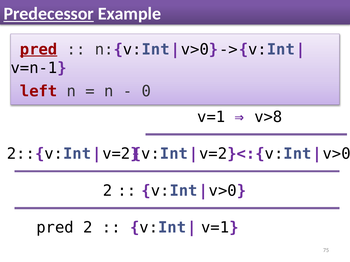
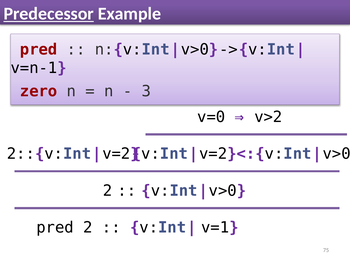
pred at (39, 50) underline: present -> none
left: left -> zero
0: 0 -> 3
v=1 at (211, 117): v=1 -> v=0
v>8: v>8 -> v>2
